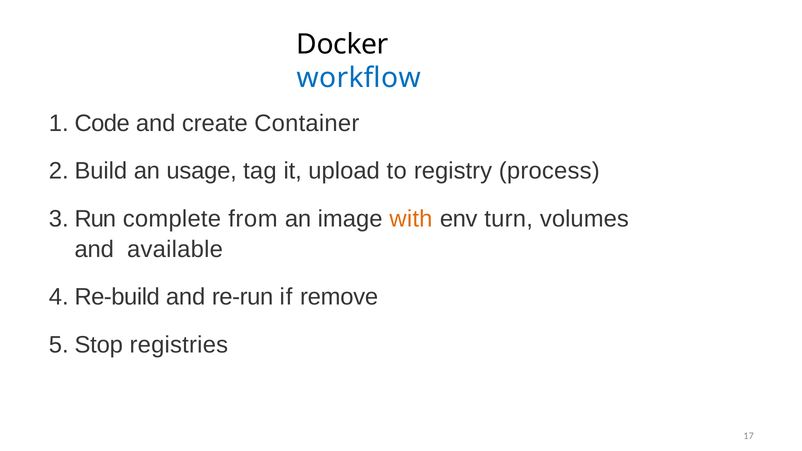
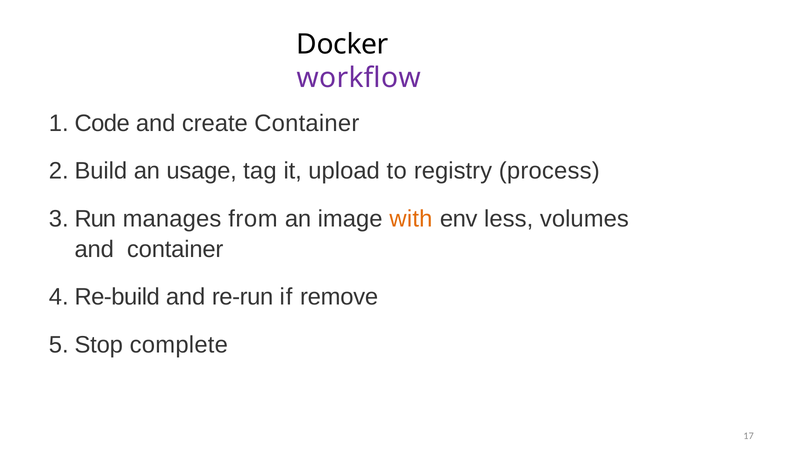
workﬂow colour: blue -> purple
complete: complete -> manages
turn: turn -> less
and available: available -> container
registries: registries -> complete
